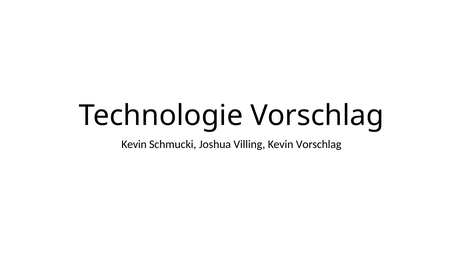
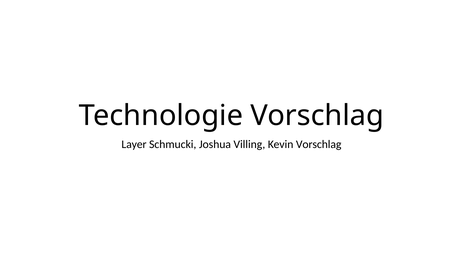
Kevin at (134, 145): Kevin -> Layer
